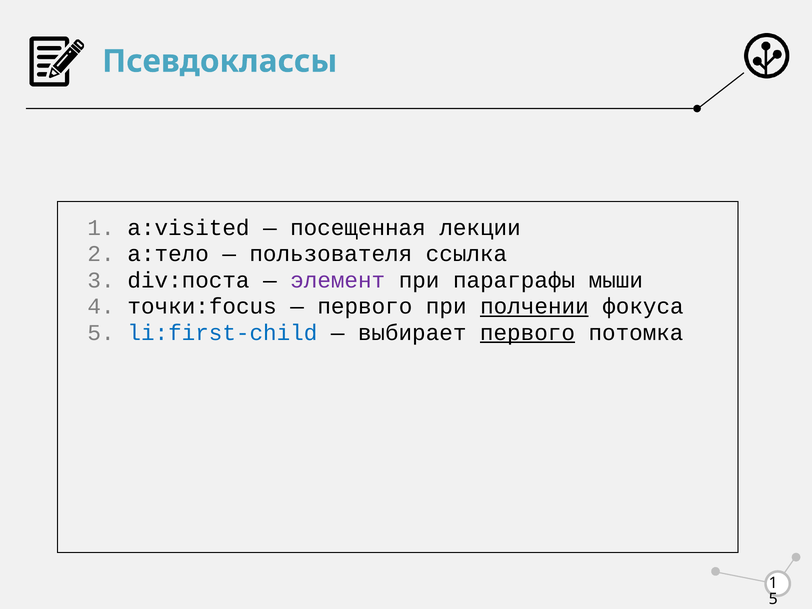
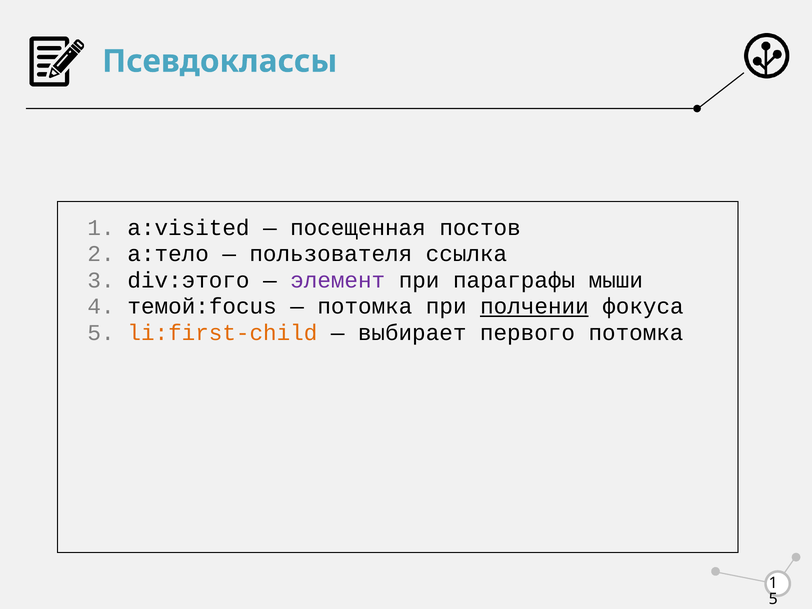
лекции: лекции -> постов
div:поста: div:поста -> div:этого
точки:focus: точки:focus -> темой:focus
первого at (365, 306): первого -> потомка
li:first-child colour: blue -> orange
первого at (527, 333) underline: present -> none
